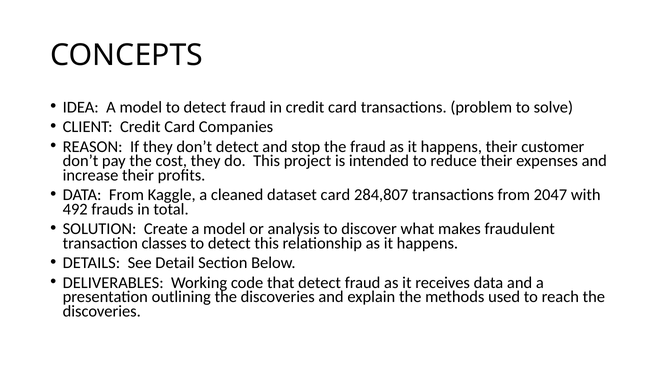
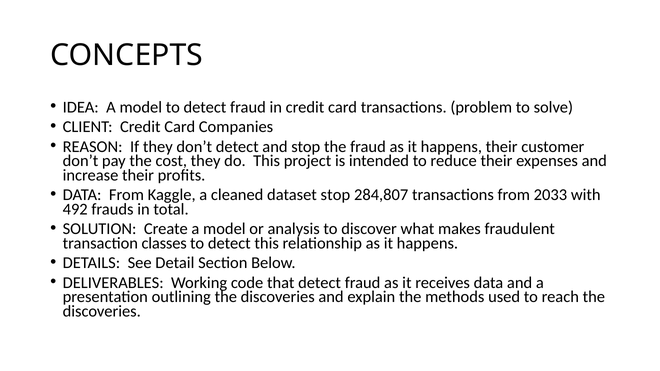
dataset card: card -> stop
2047: 2047 -> 2033
